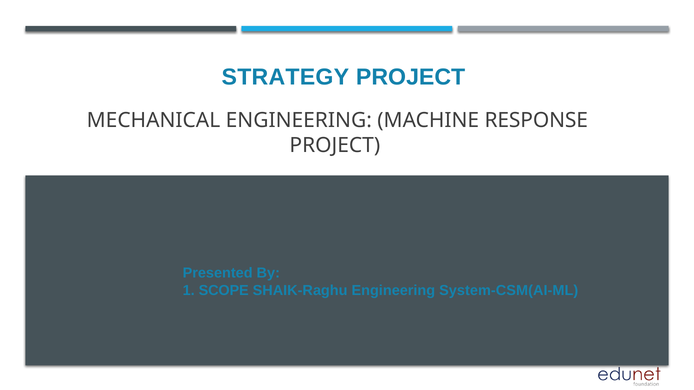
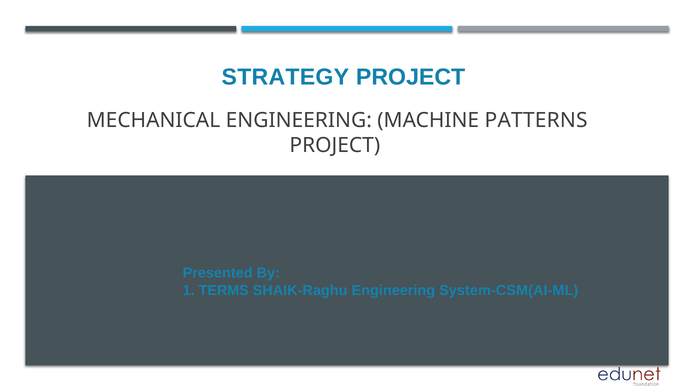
RESPONSE: RESPONSE -> PATTERNS
SCOPE: SCOPE -> TERMS
